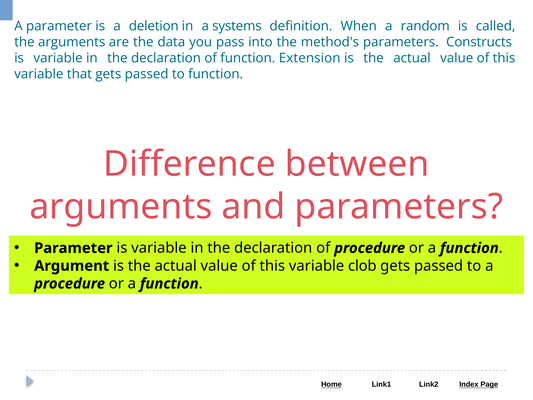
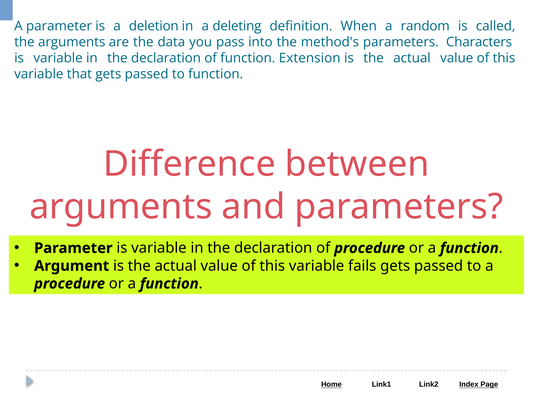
systems: systems -> deleting
Constructs: Constructs -> Characters
clob: clob -> fails
